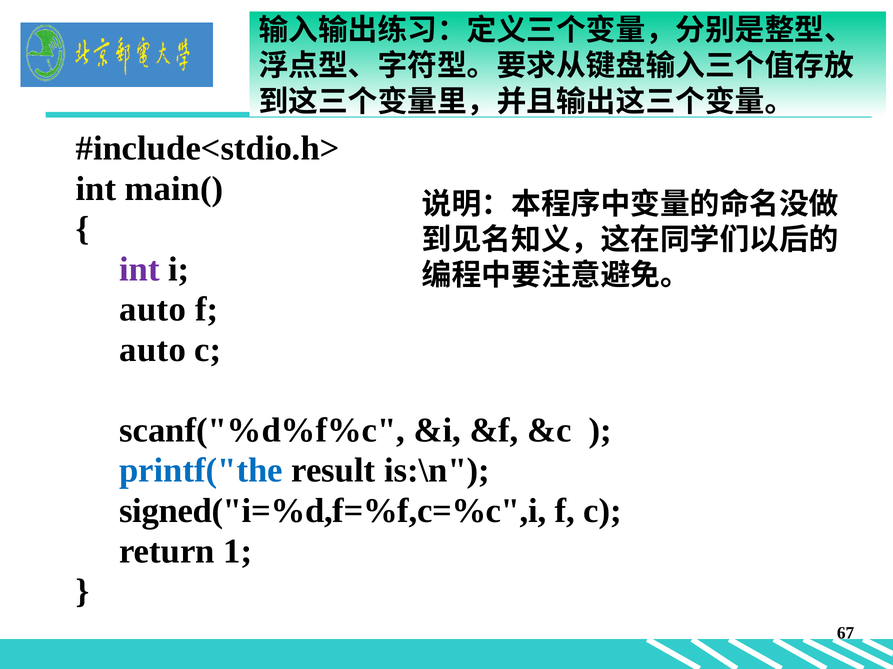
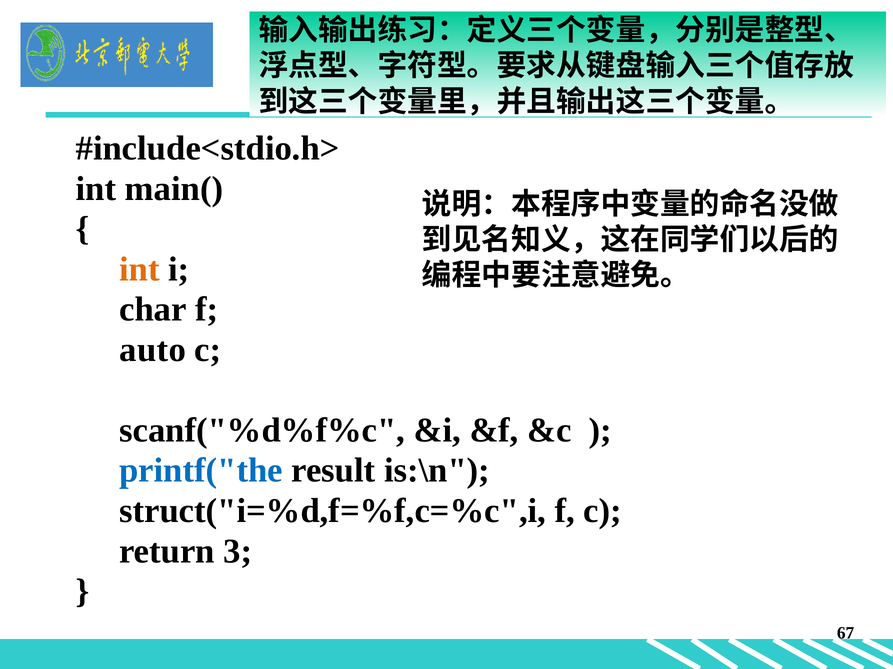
int at (139, 269) colour: purple -> orange
auto at (153, 310): auto -> char
signed("i=%d,f=%f,c=%c",i: signed("i=%d,f=%f,c=%c",i -> struct("i=%d,f=%f,c=%c",i
1: 1 -> 3
